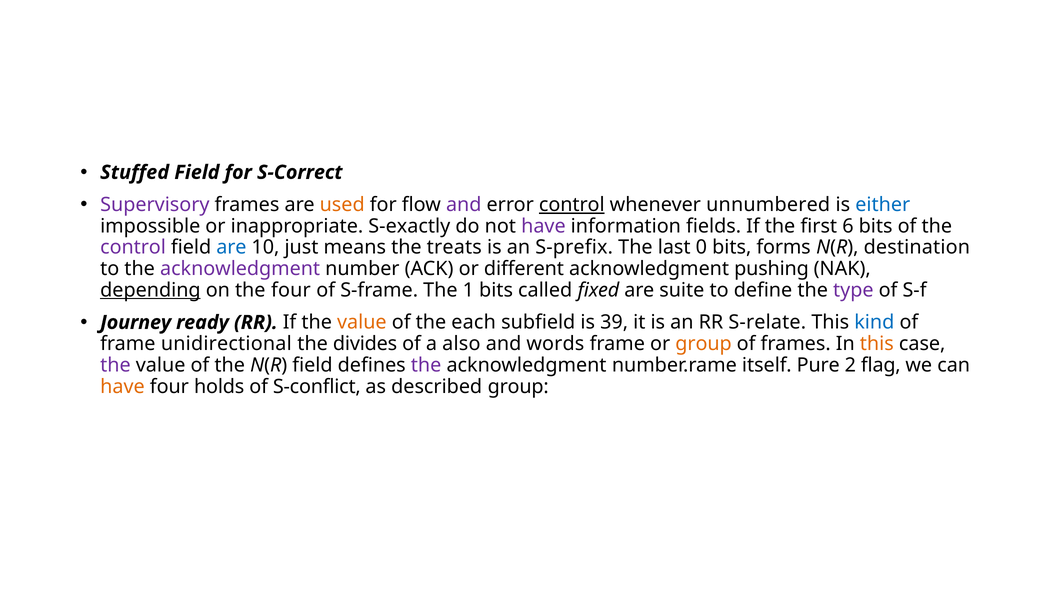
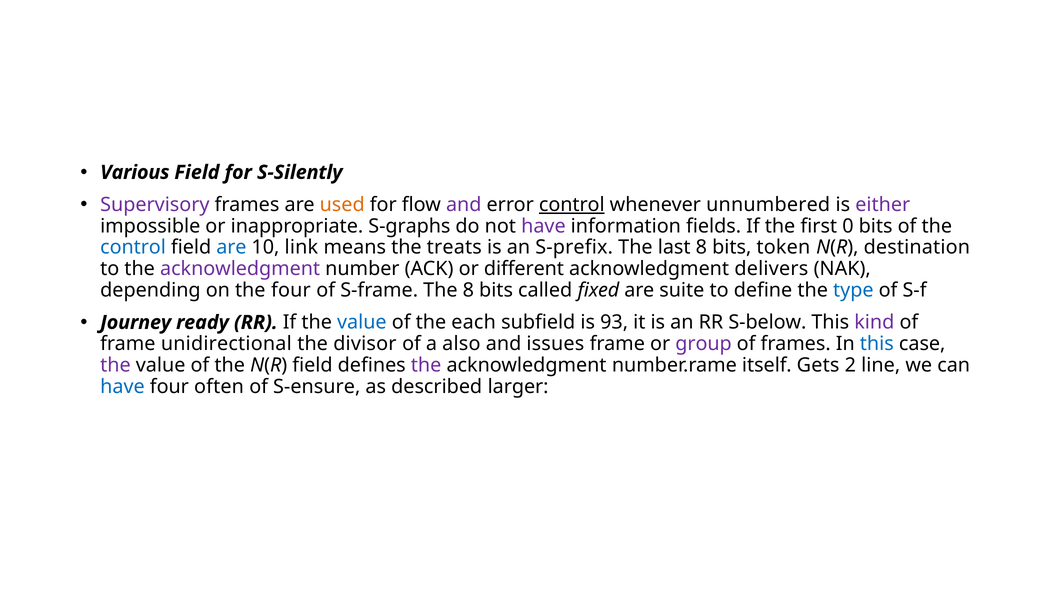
Stuffed: Stuffed -> Various
S-Correct: S-Correct -> S-Silently
either colour: blue -> purple
S-exactly: S-exactly -> S-graphs
6: 6 -> 0
control at (133, 248) colour: purple -> blue
just: just -> link
last 0: 0 -> 8
forms: forms -> token
pushing: pushing -> delivers
depending underline: present -> none
The 1: 1 -> 8
type colour: purple -> blue
value at (362, 323) colour: orange -> blue
39: 39 -> 93
S-relate: S-relate -> S-below
kind colour: blue -> purple
divides: divides -> divisor
words: words -> issues
group at (704, 344) colour: orange -> purple
this at (877, 344) colour: orange -> blue
Pure: Pure -> Gets
flag: flag -> line
have at (122, 387) colour: orange -> blue
holds: holds -> often
S-conflict: S-conflict -> S-ensure
described group: group -> larger
